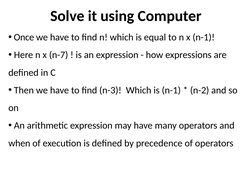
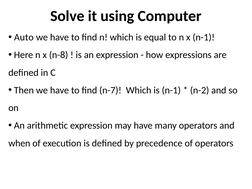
Once: Once -> Auto
n-7: n-7 -> n-8
n-3: n-3 -> n-7
